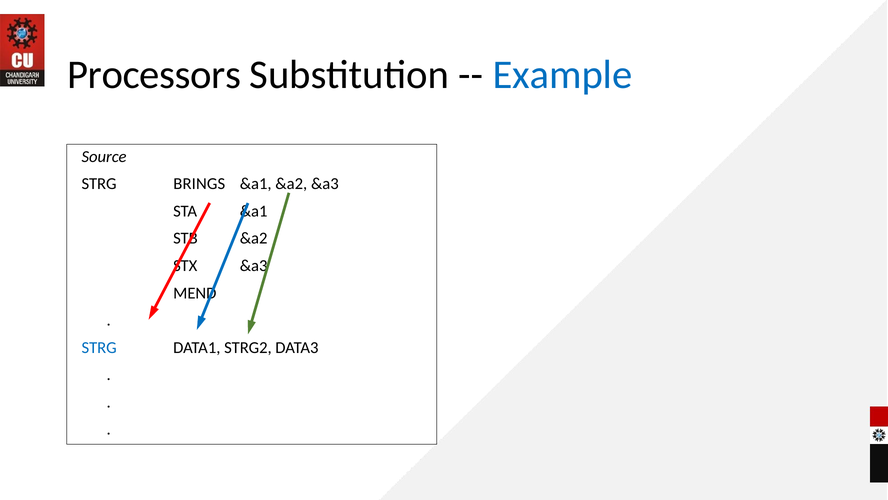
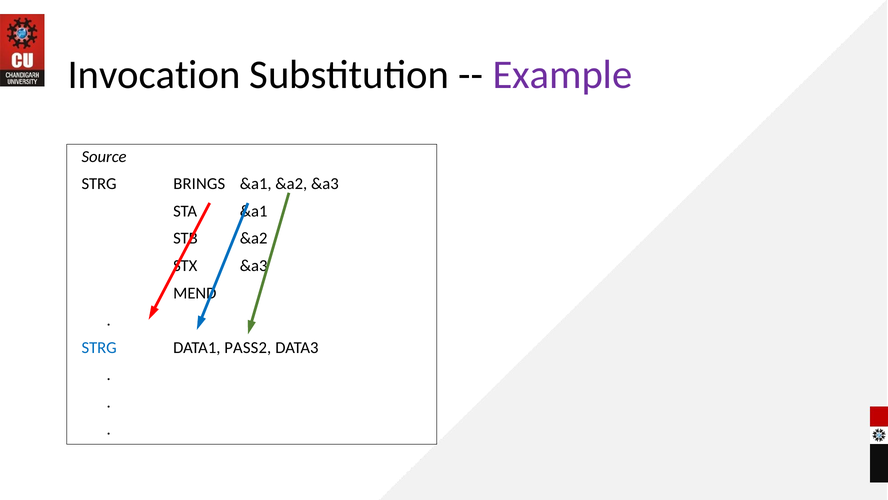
Processors: Processors -> Invocation
Example colour: blue -> purple
STRG2: STRG2 -> PASS2
